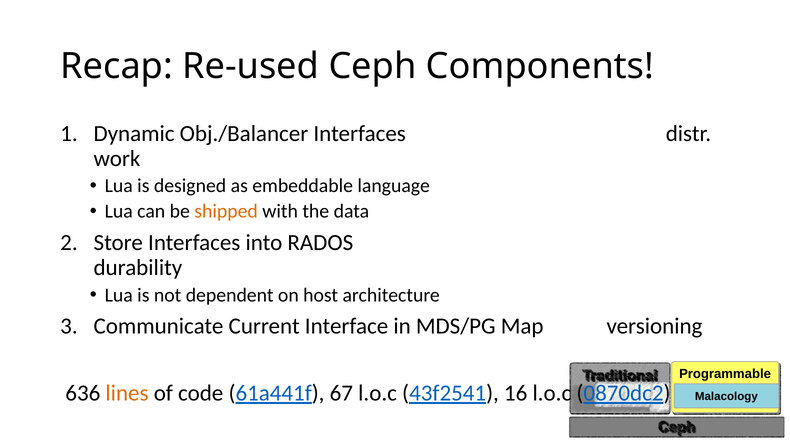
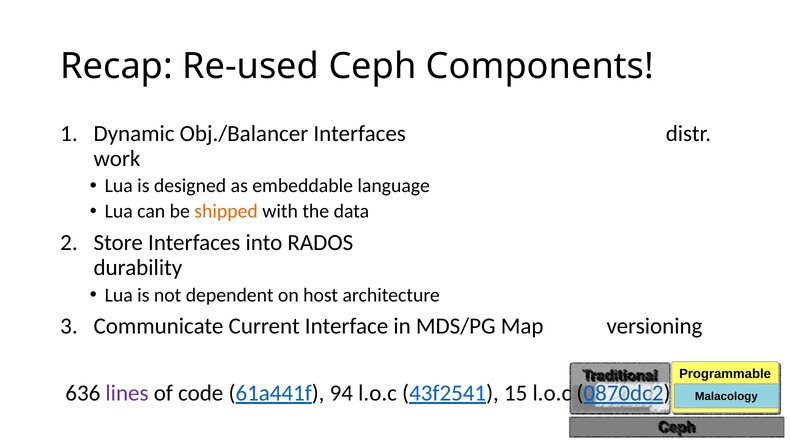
lines colour: orange -> purple
67: 67 -> 94
16: 16 -> 15
